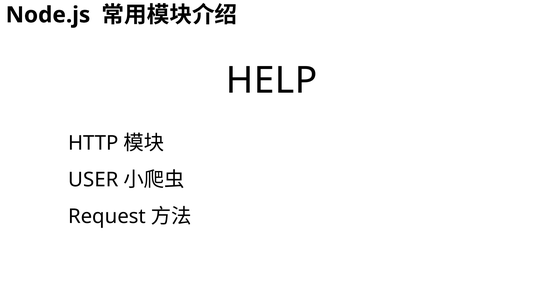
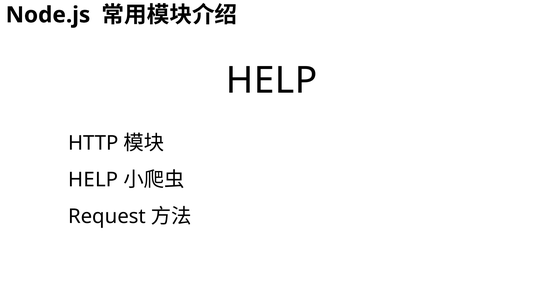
USER at (93, 180): USER -> HELP
